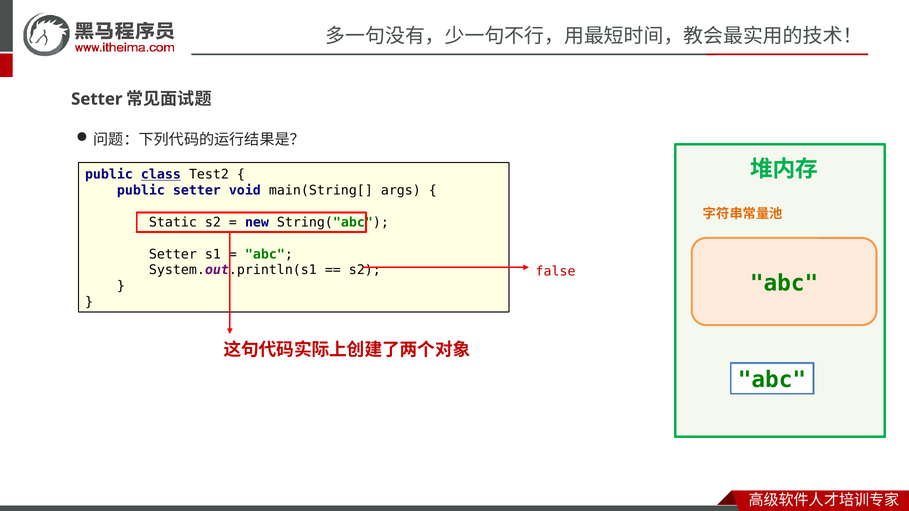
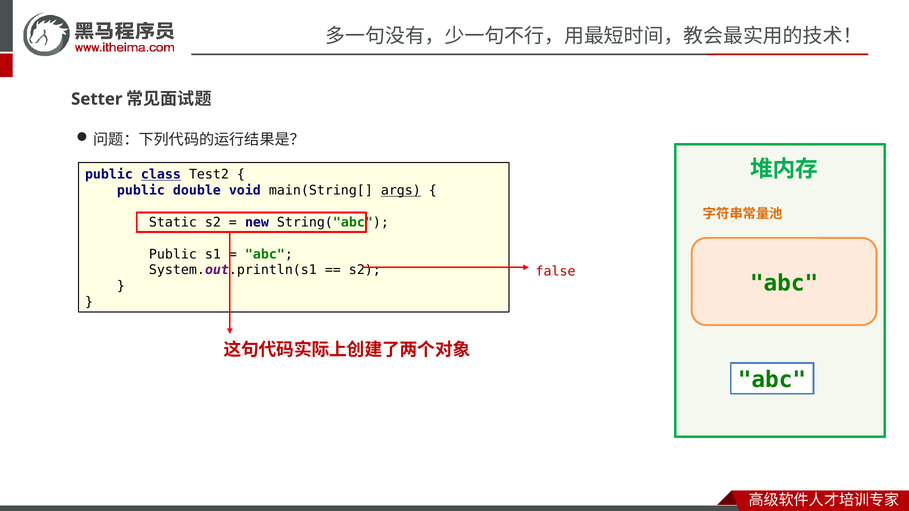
public setter: setter -> double
args underline: none -> present
Setter at (173, 254): Setter -> Public
